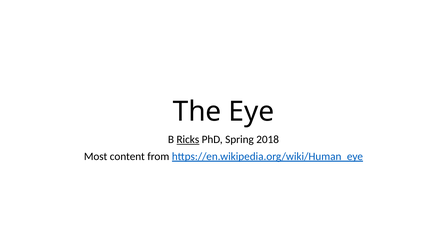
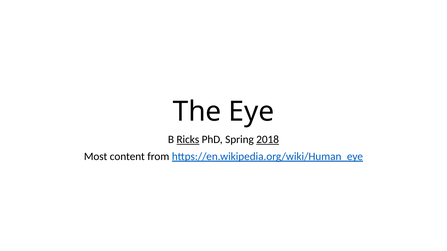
2018 underline: none -> present
